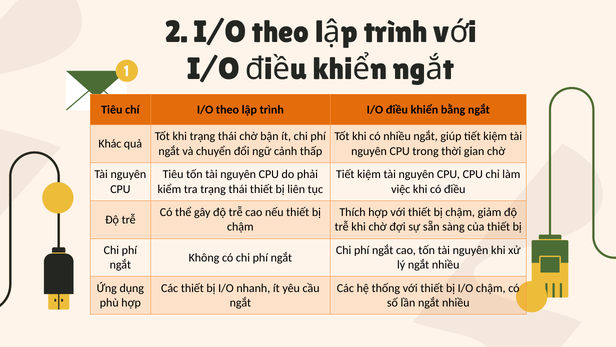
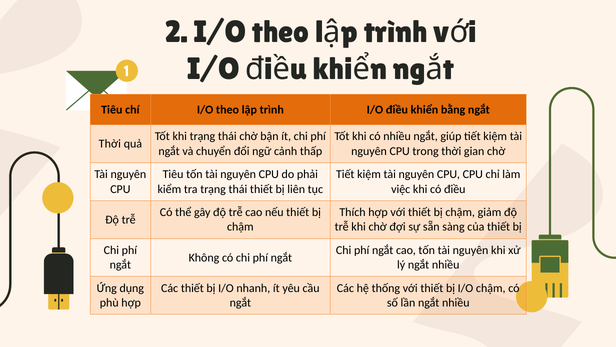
Khác at (110, 144): Khác -> Thời
